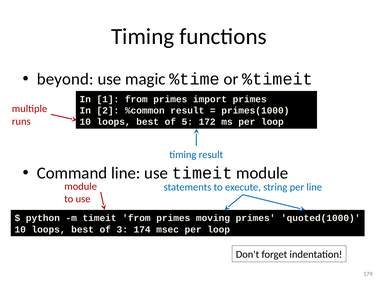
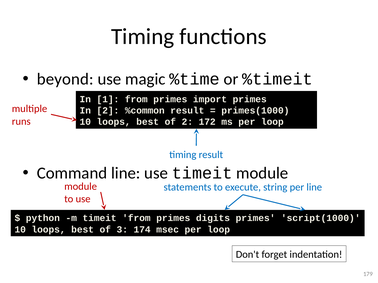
of 5: 5 -> 2
moving: moving -> digits
quoted(1000: quoted(1000 -> script(1000
